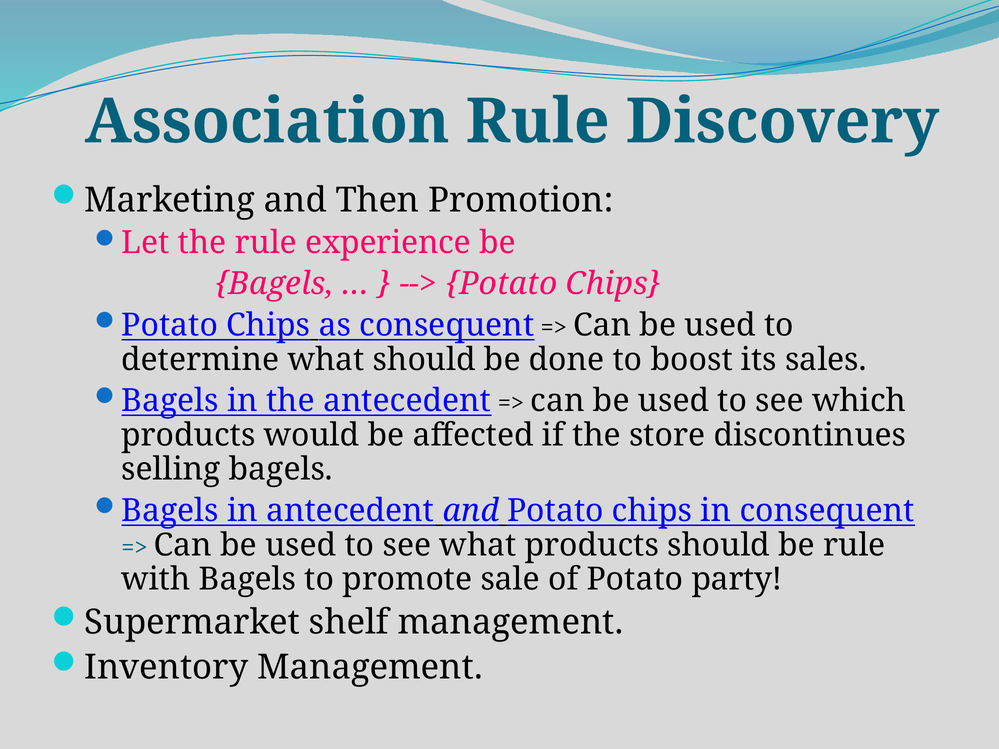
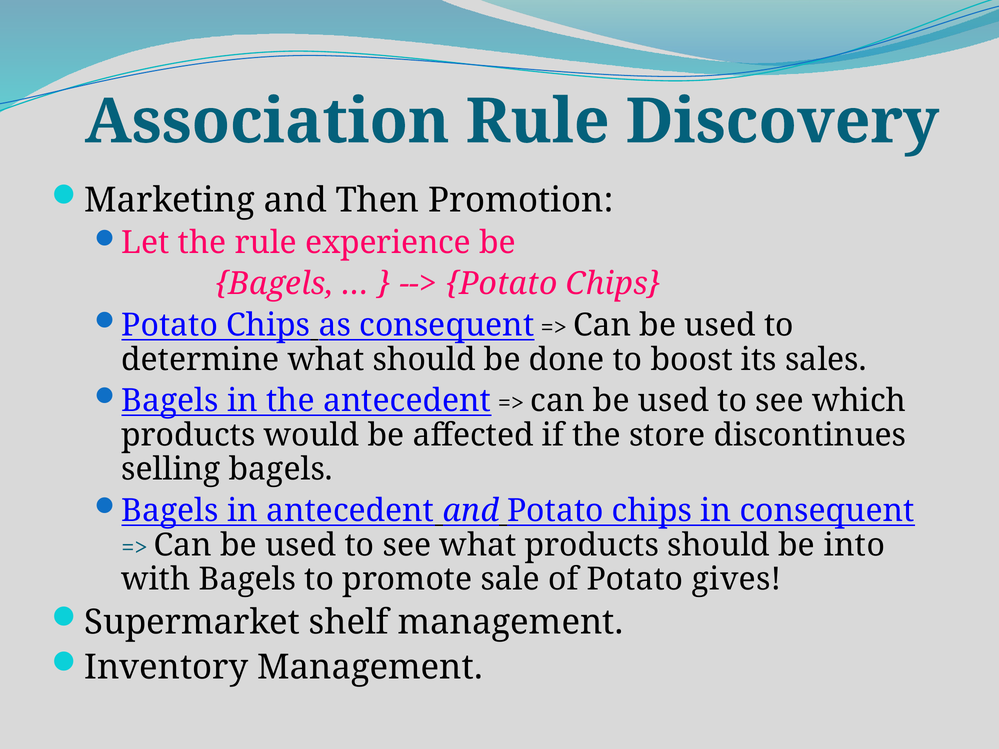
be rule: rule -> into
party: party -> gives
